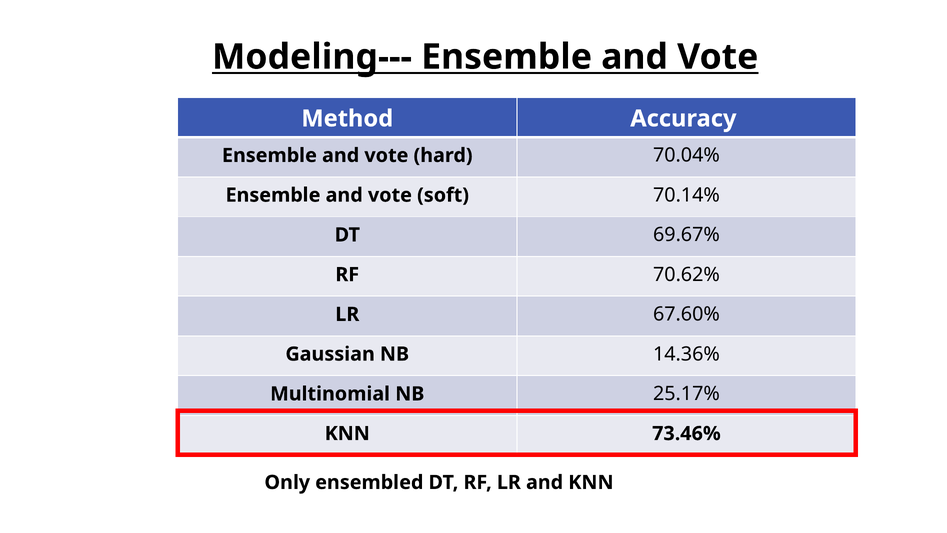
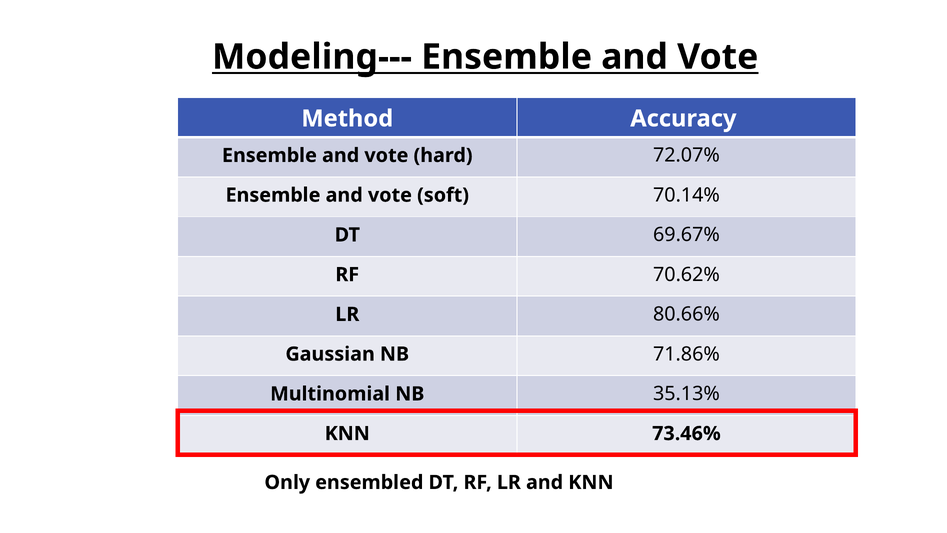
70.04%: 70.04% -> 72.07%
67.60%: 67.60% -> 80.66%
14.36%: 14.36% -> 71.86%
25.17%: 25.17% -> 35.13%
